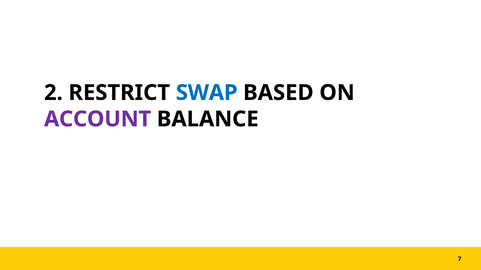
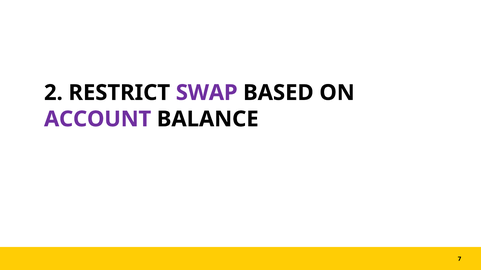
SWAP colour: blue -> purple
